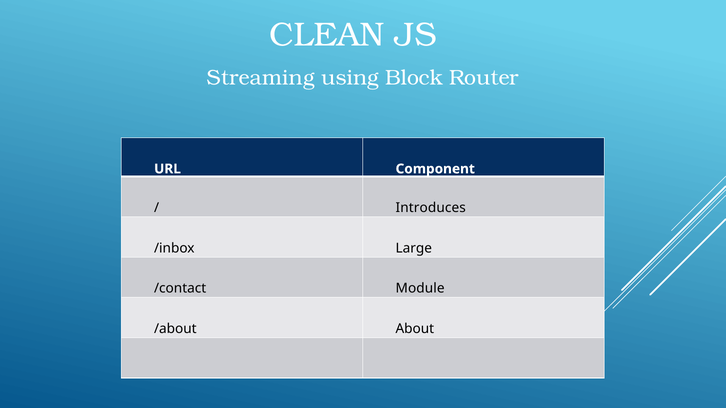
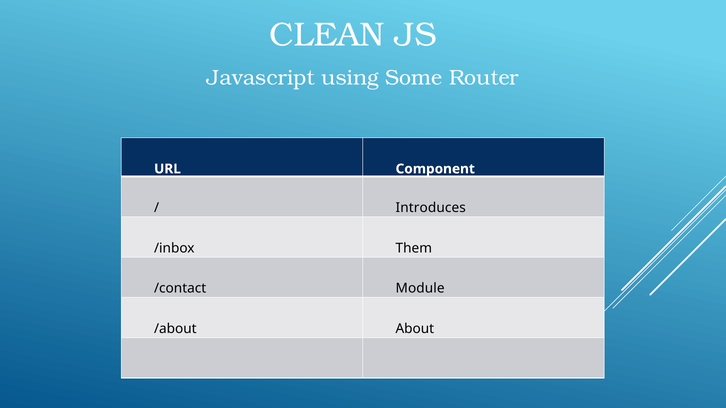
Streaming: Streaming -> Javascript
Block: Block -> Some
Large: Large -> Them
